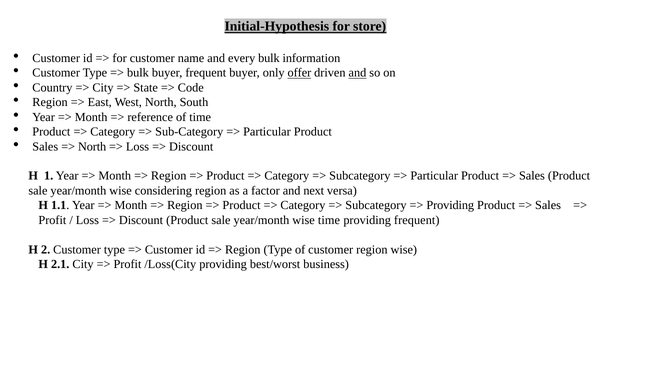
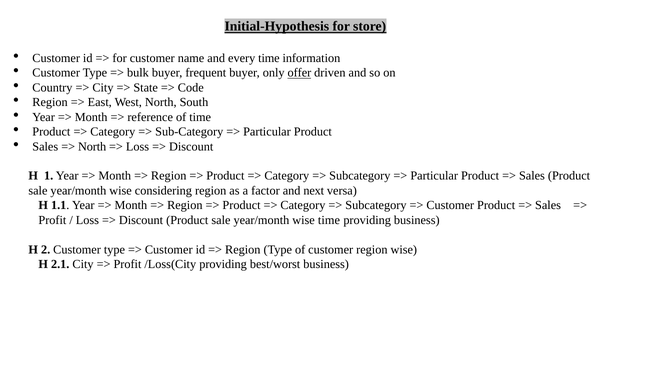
every bulk: bulk -> time
and at (357, 73) underline: present -> none
Providing at (450, 205): Providing -> Customer
providing frequent: frequent -> business
